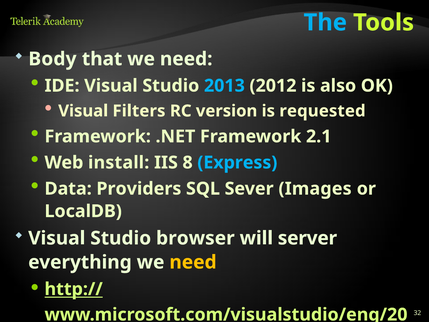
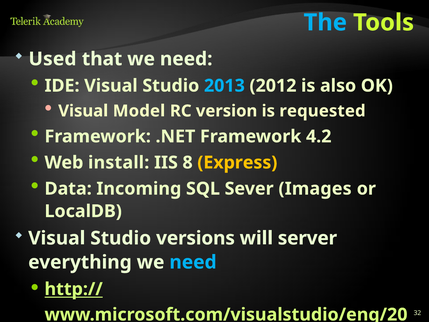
Body: Body -> Used
Filters: Filters -> Model
2.1: 2.1 -> 4.2
Express colour: light blue -> yellow
Providers: Providers -> Incoming
browser: browser -> versions
need at (193, 262) colour: yellow -> light blue
